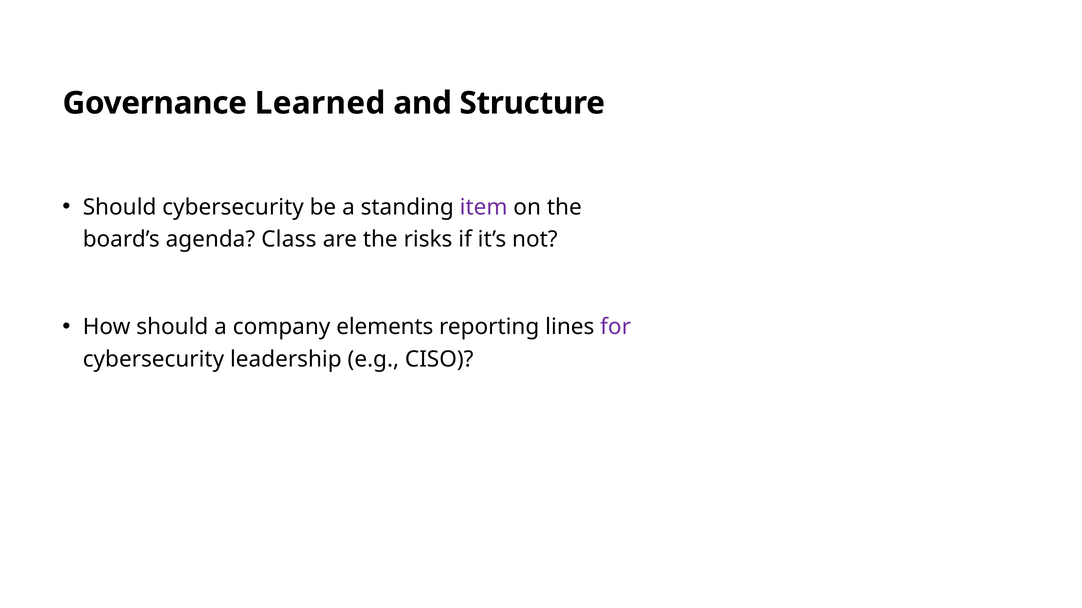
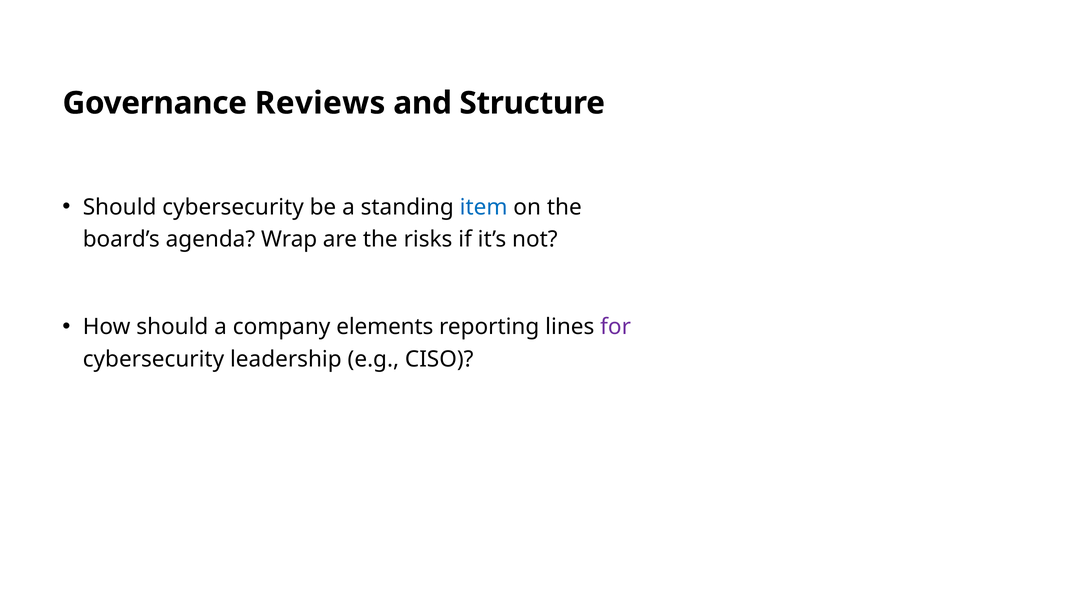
Learned: Learned -> Reviews
item colour: purple -> blue
Class: Class -> Wrap
